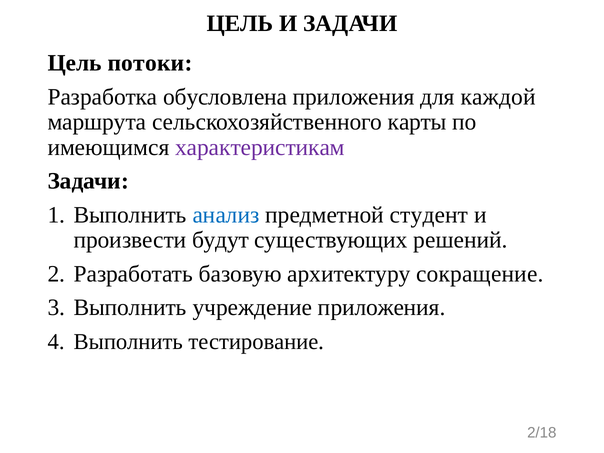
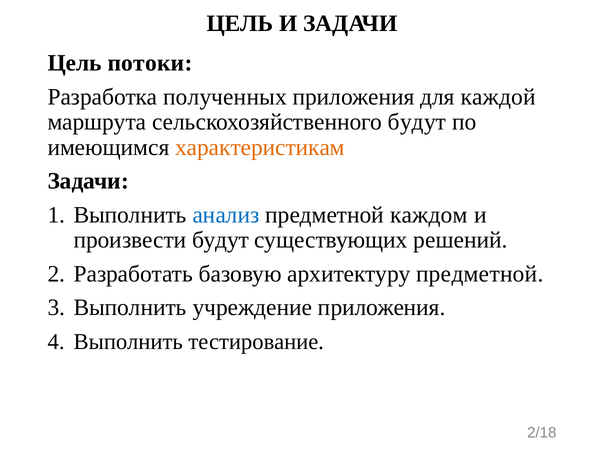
обусловлена: обусловлена -> полученных
сельскохозяйственного карты: карты -> будут
характеристикам colour: purple -> orange
студент: студент -> каждом
архитектуру сокращение: сокращение -> предметной
